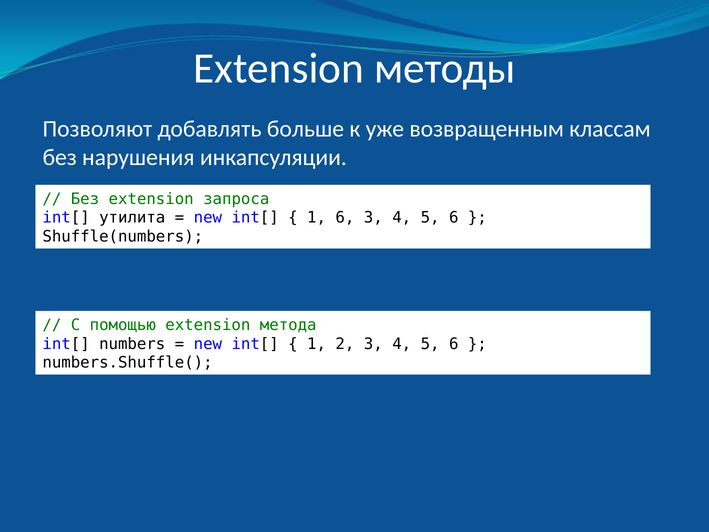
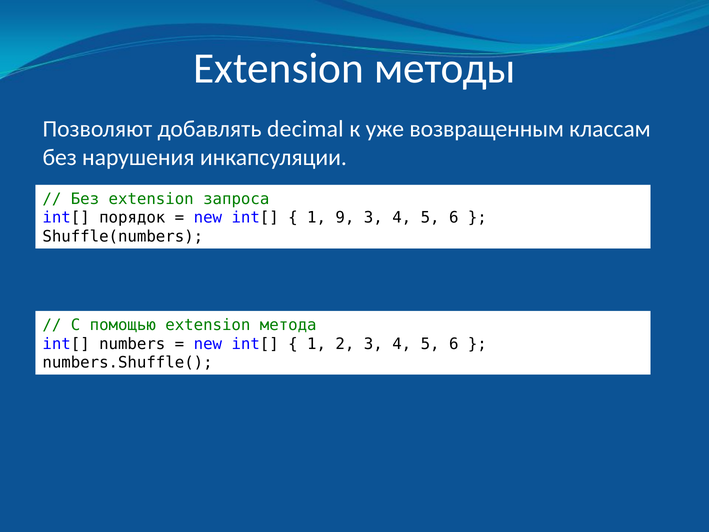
больше: больше -> decimal
утилита: утилита -> порядок
1 6: 6 -> 9
